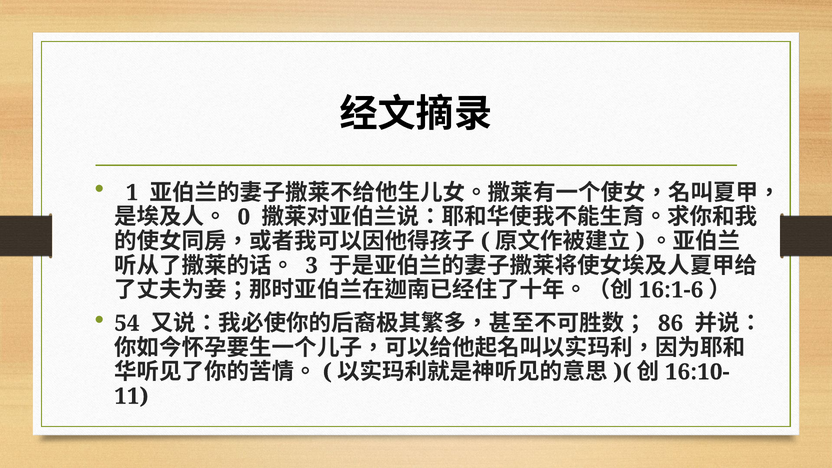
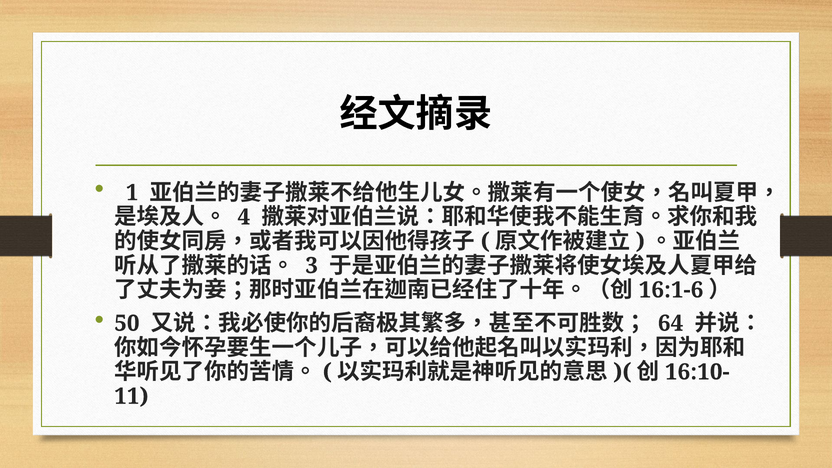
0: 0 -> 4
54: 54 -> 50
86: 86 -> 64
